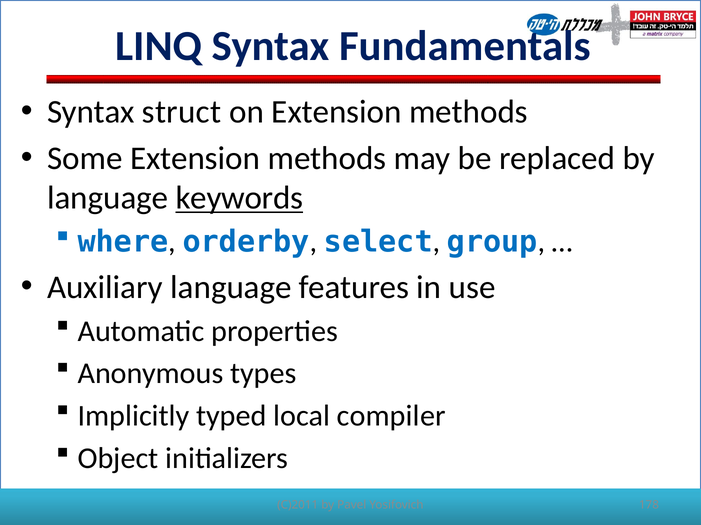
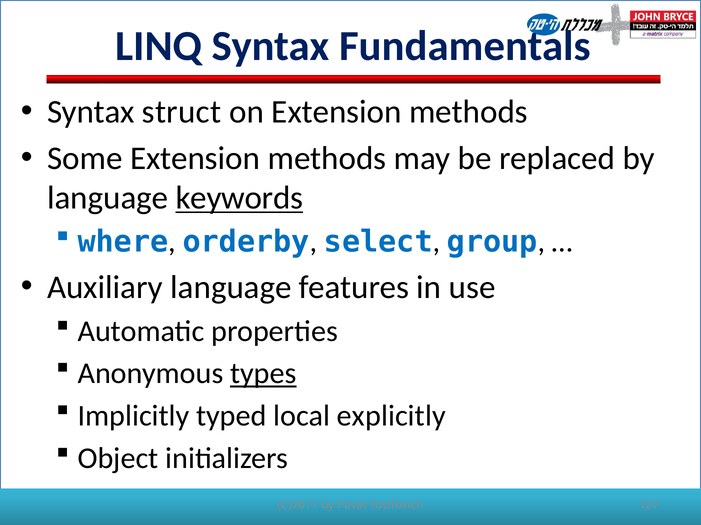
types underline: none -> present
compiler: compiler -> explicitly
178: 178 -> 127
